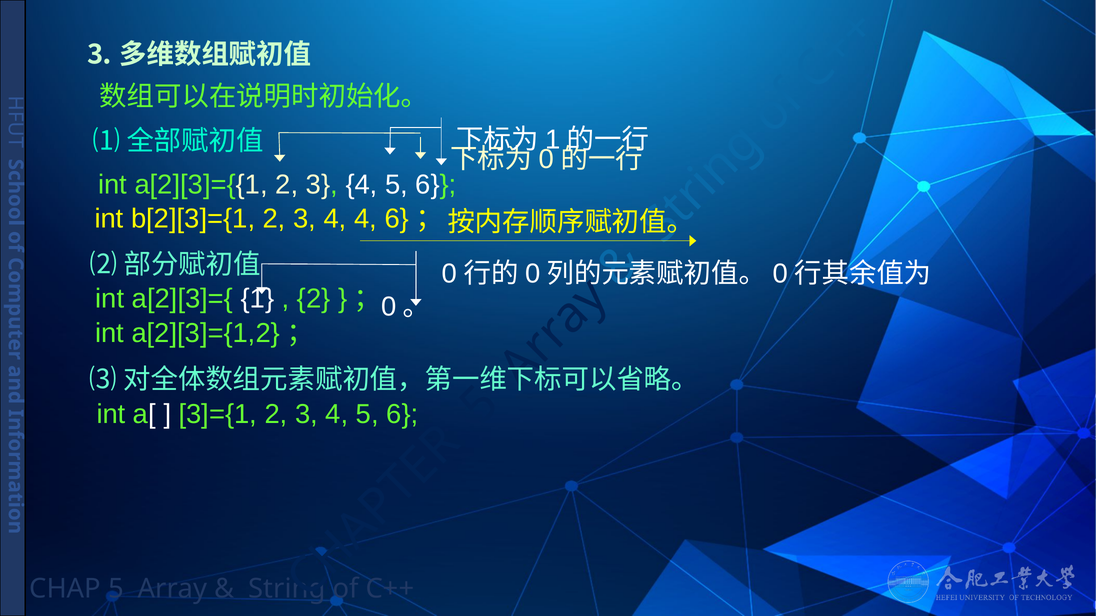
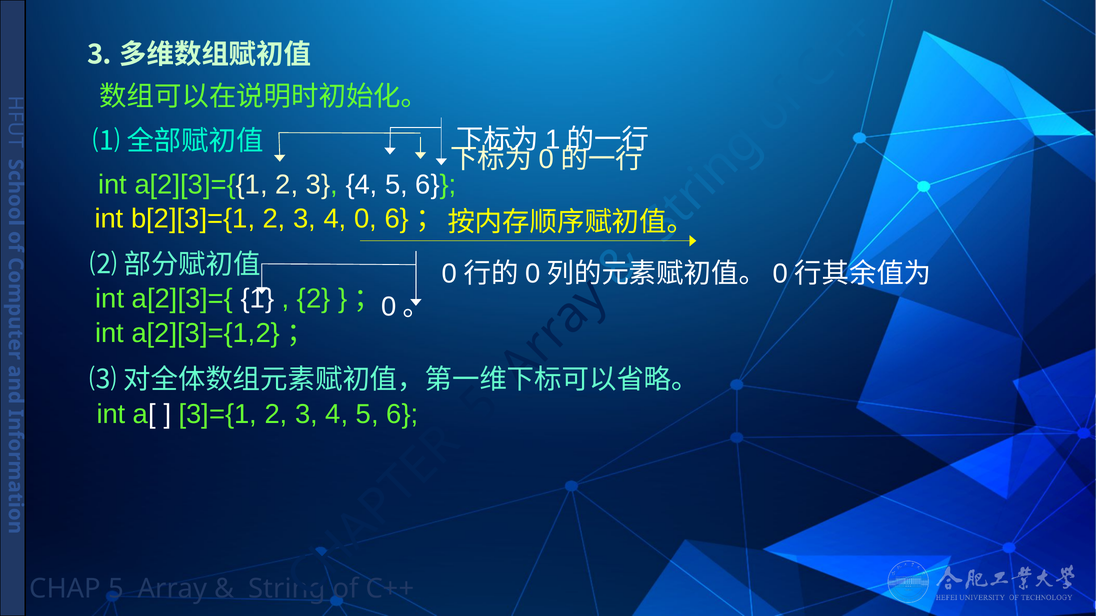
4 4: 4 -> 0
